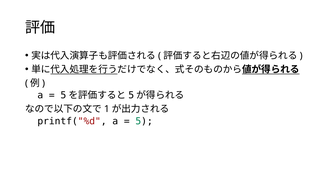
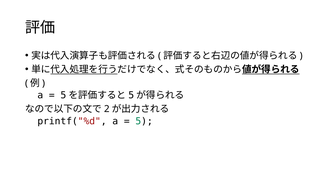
1: 1 -> 2
